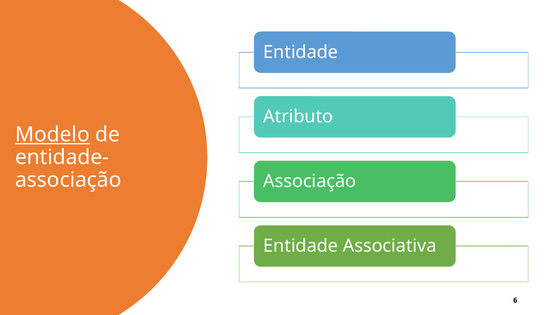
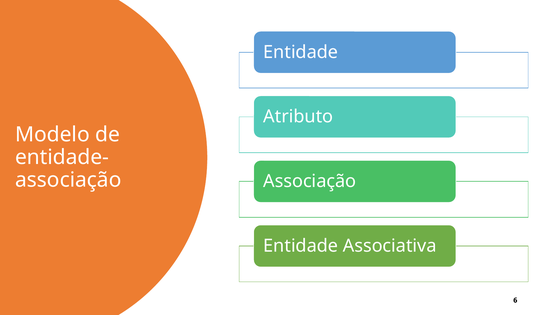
Modelo underline: present -> none
